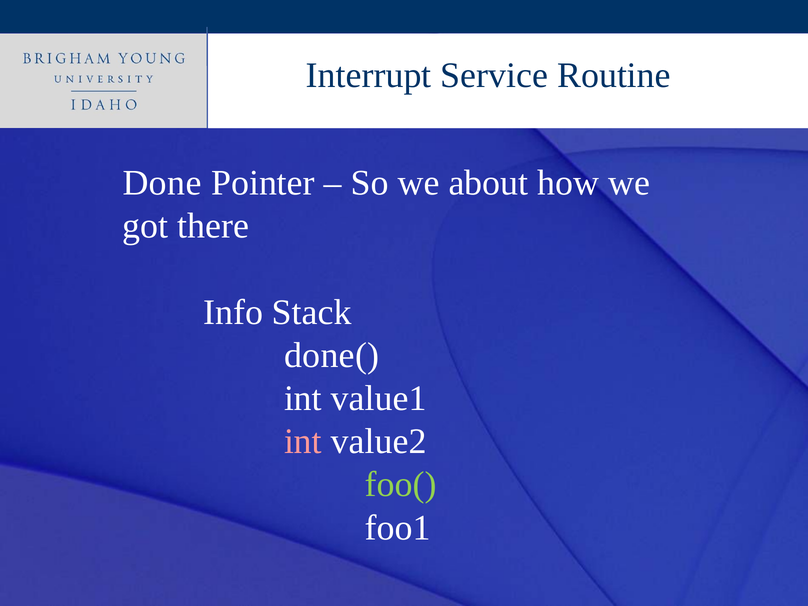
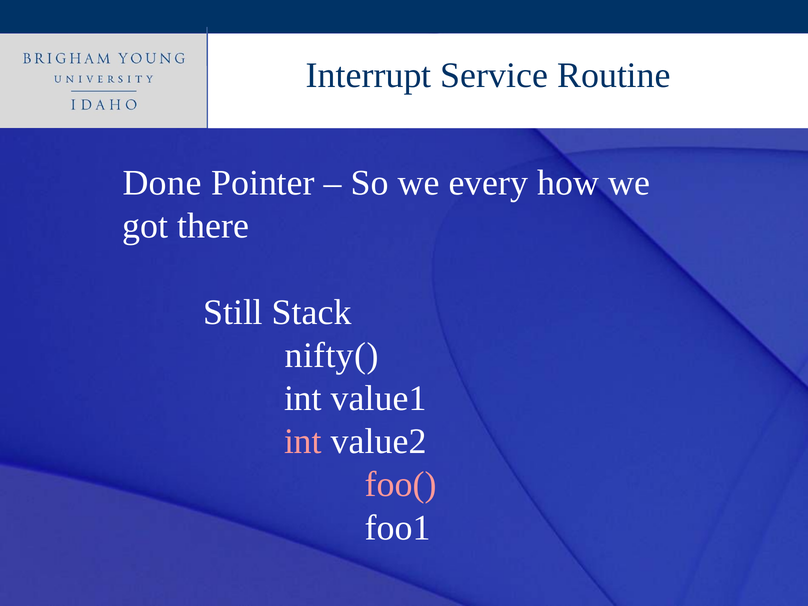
about: about -> every
Info: Info -> Still
done(: done( -> nifty(
foo( colour: light green -> pink
